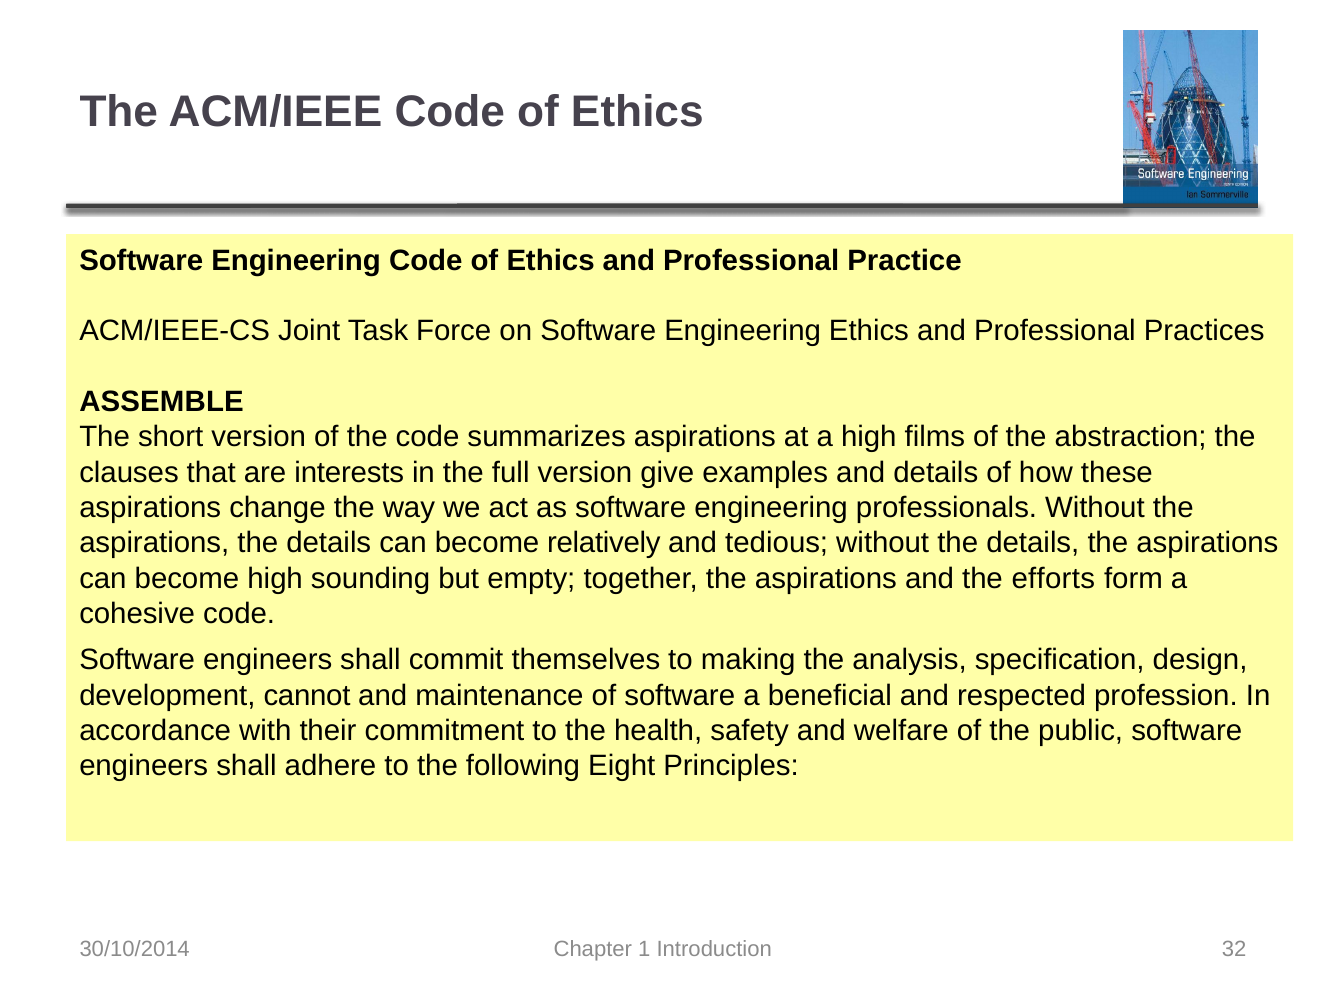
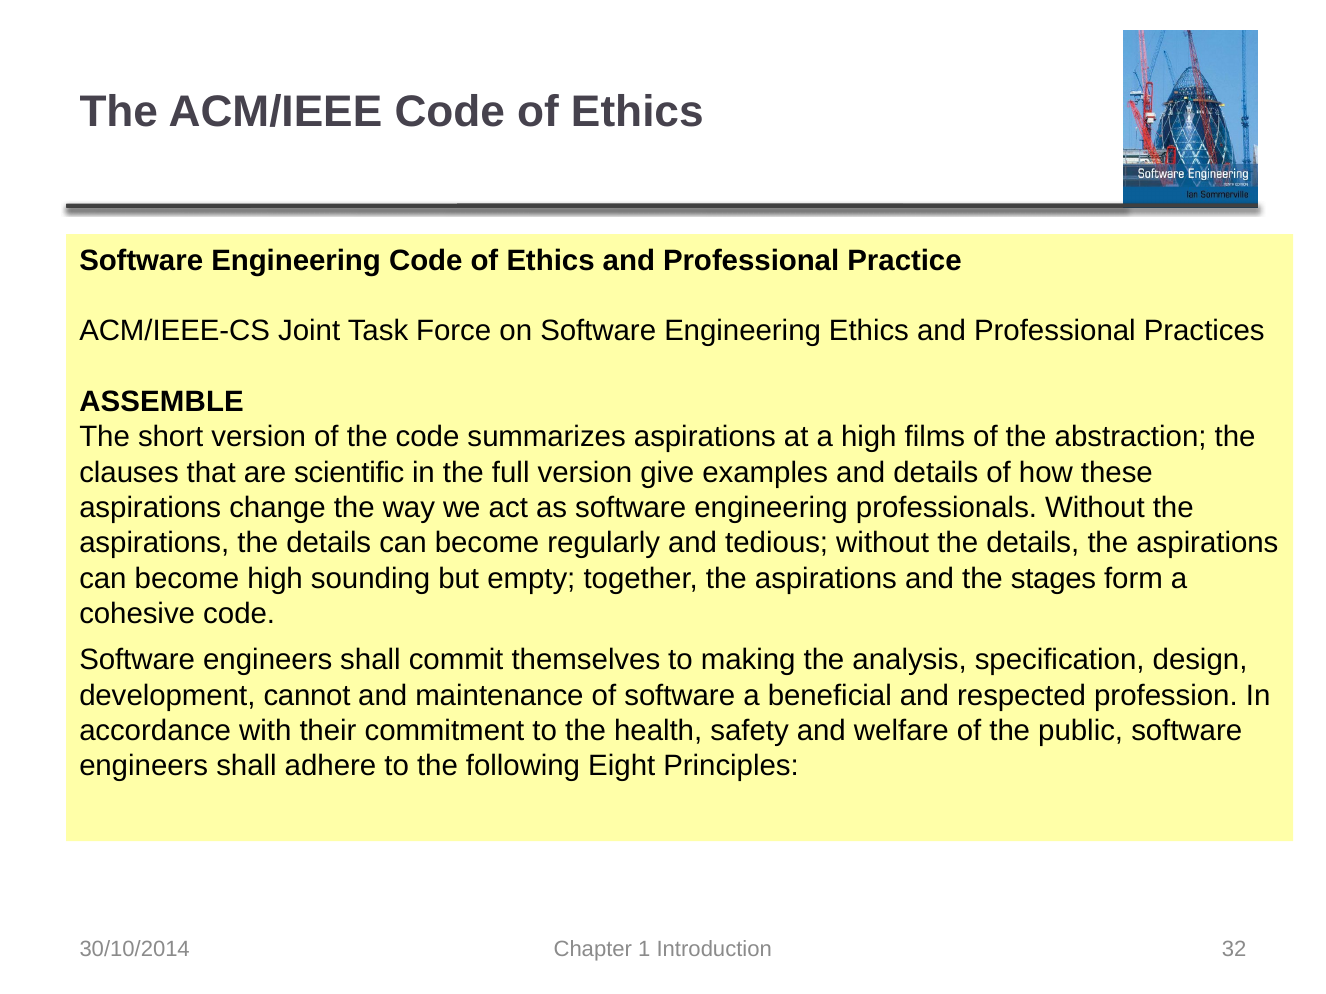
interests: interests -> scientific
relatively: relatively -> regularly
efforts: efforts -> stages
